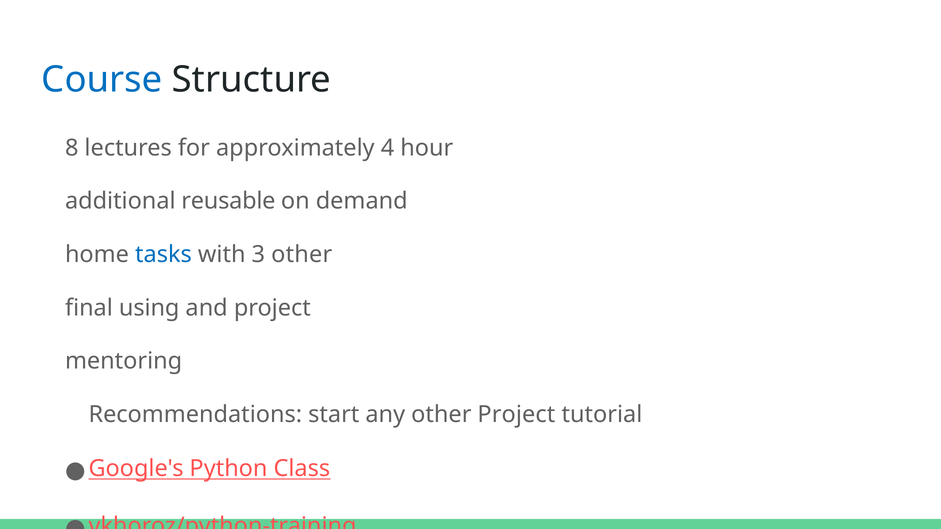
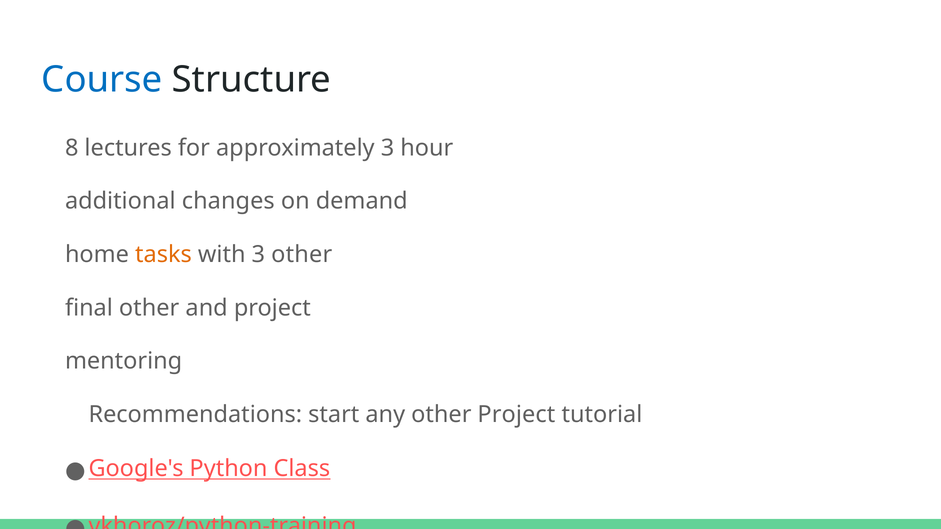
approximately 4: 4 -> 3
reusable: reusable -> changes
tasks colour: blue -> orange
final using: using -> other
